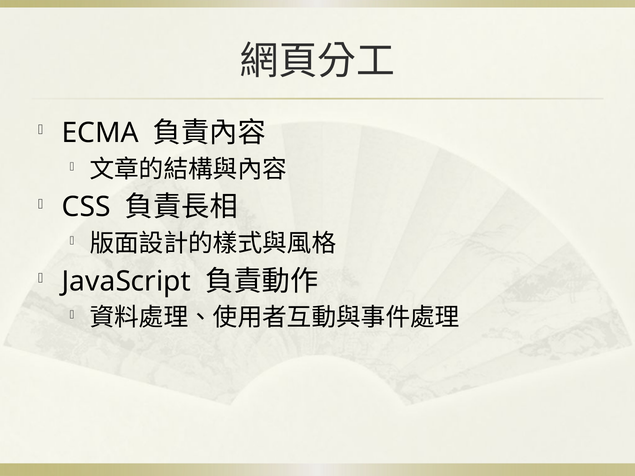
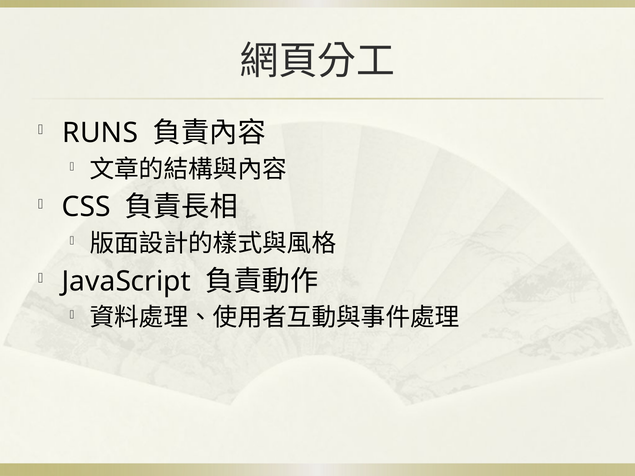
ECMA: ECMA -> RUNS
